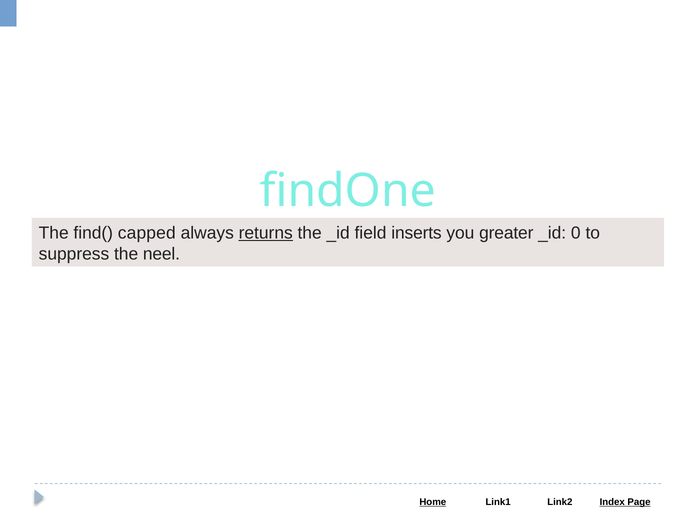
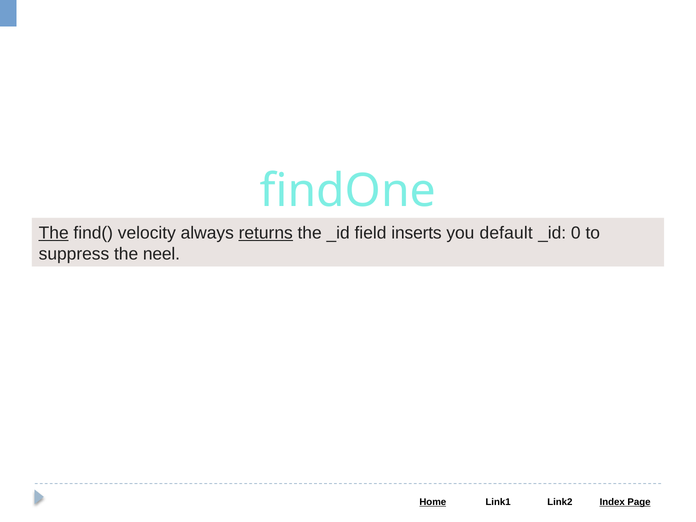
The at (54, 233) underline: none -> present
capped: capped -> velocity
greater: greater -> default
